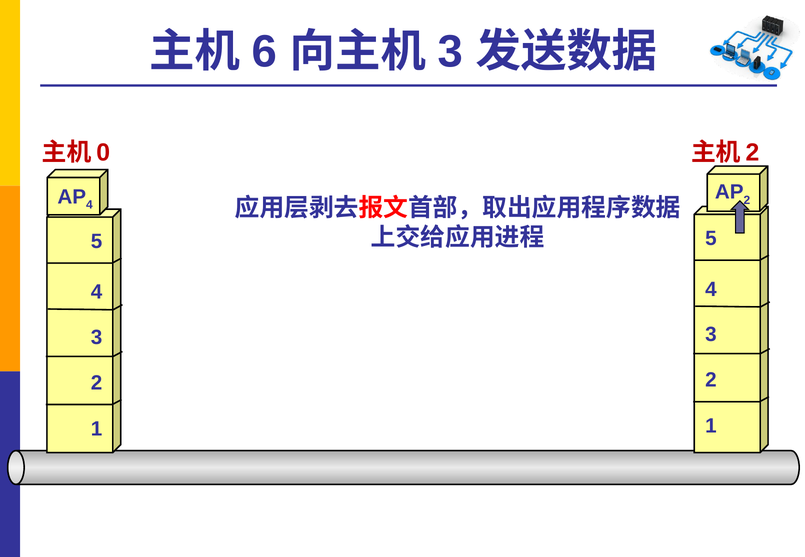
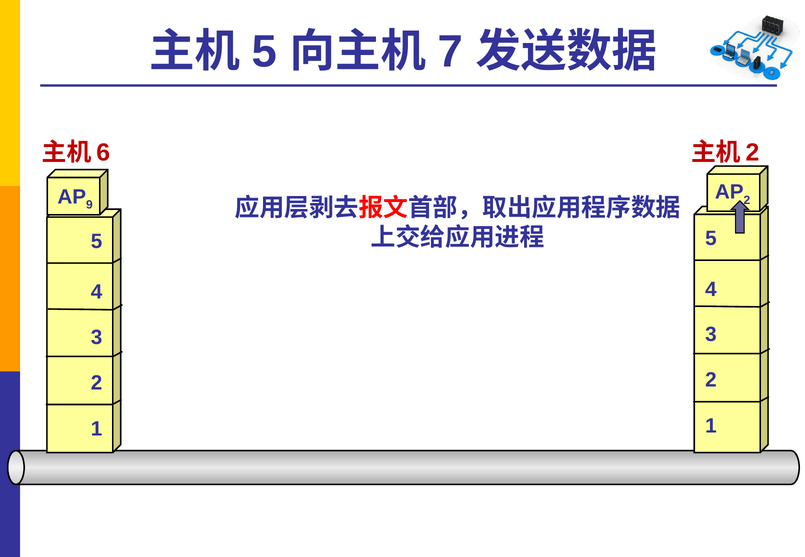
6 at (264, 52): 6 -> 5
3 at (450, 52): 3 -> 7
0: 0 -> 6
4 at (89, 205): 4 -> 9
